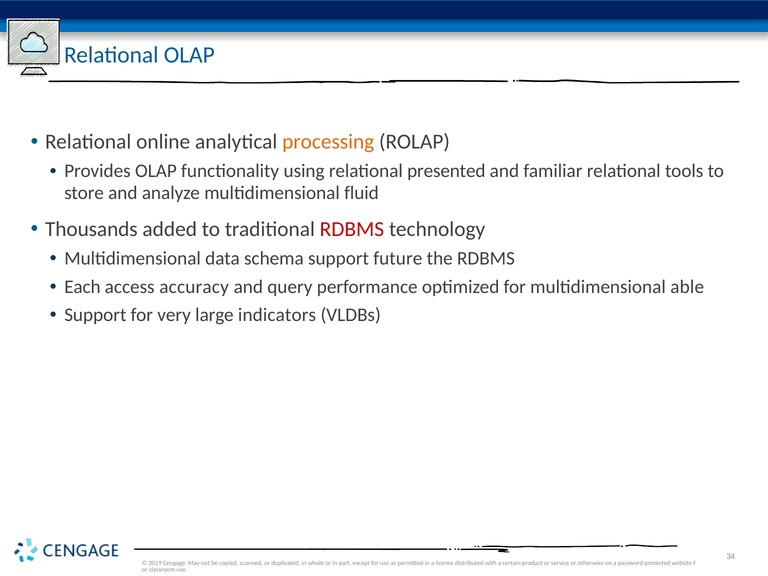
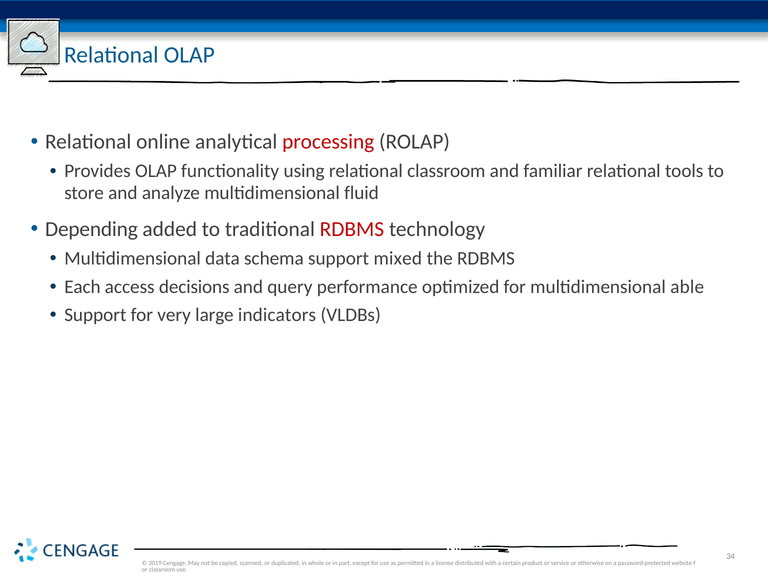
processing colour: orange -> red
relational presented: presented -> classroom
Thousands: Thousands -> Depending
future: future -> mixed
accuracy: accuracy -> decisions
